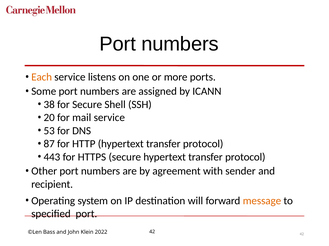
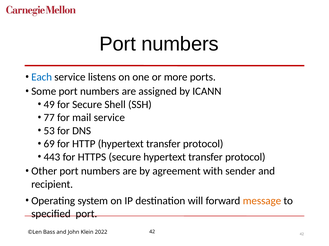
Each colour: orange -> blue
38: 38 -> 49
20: 20 -> 77
87: 87 -> 69
